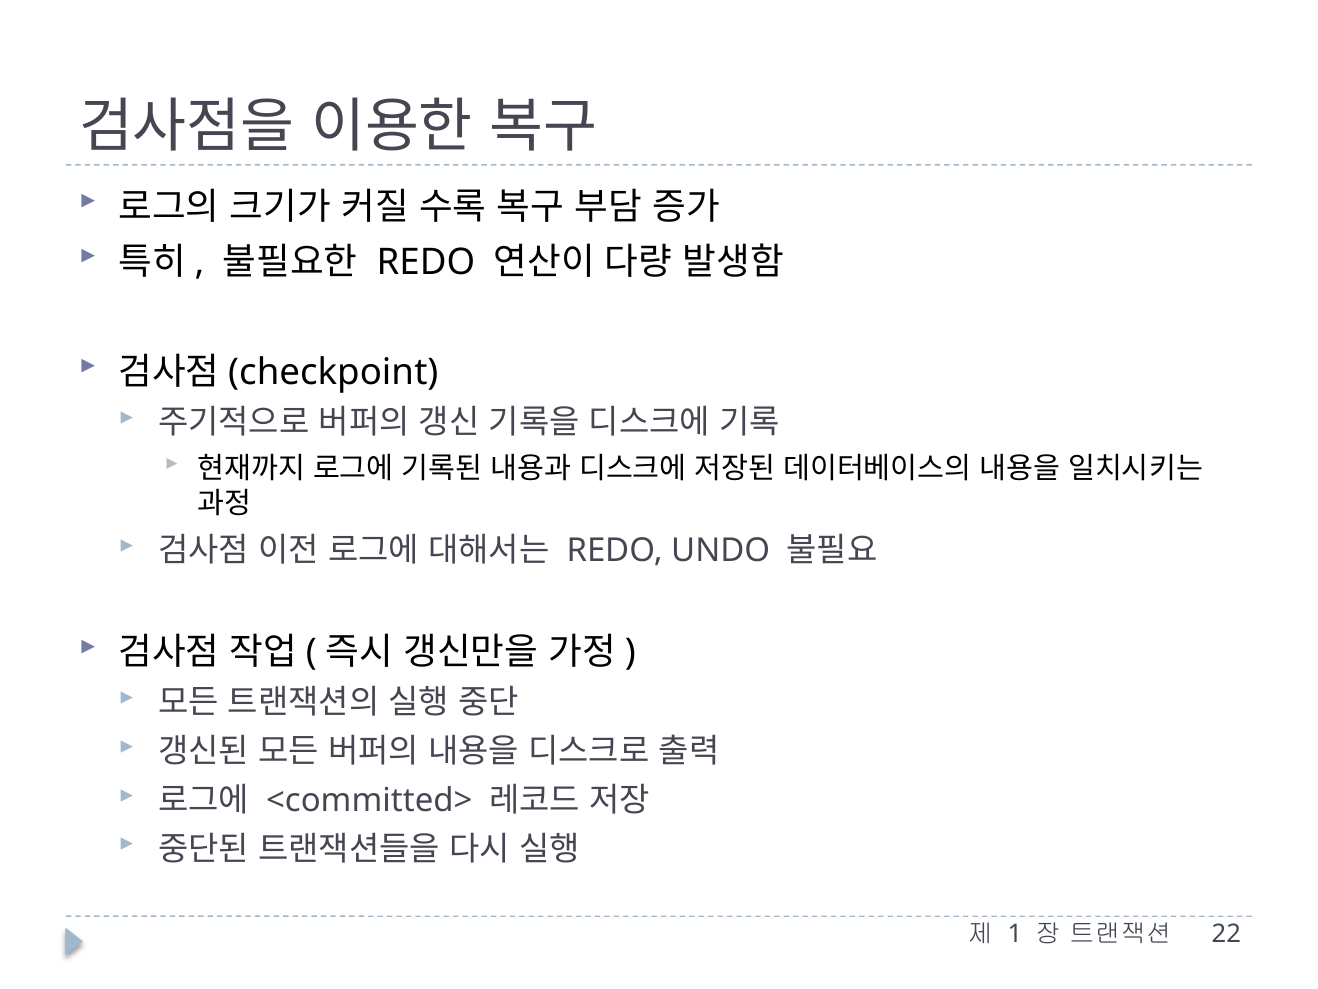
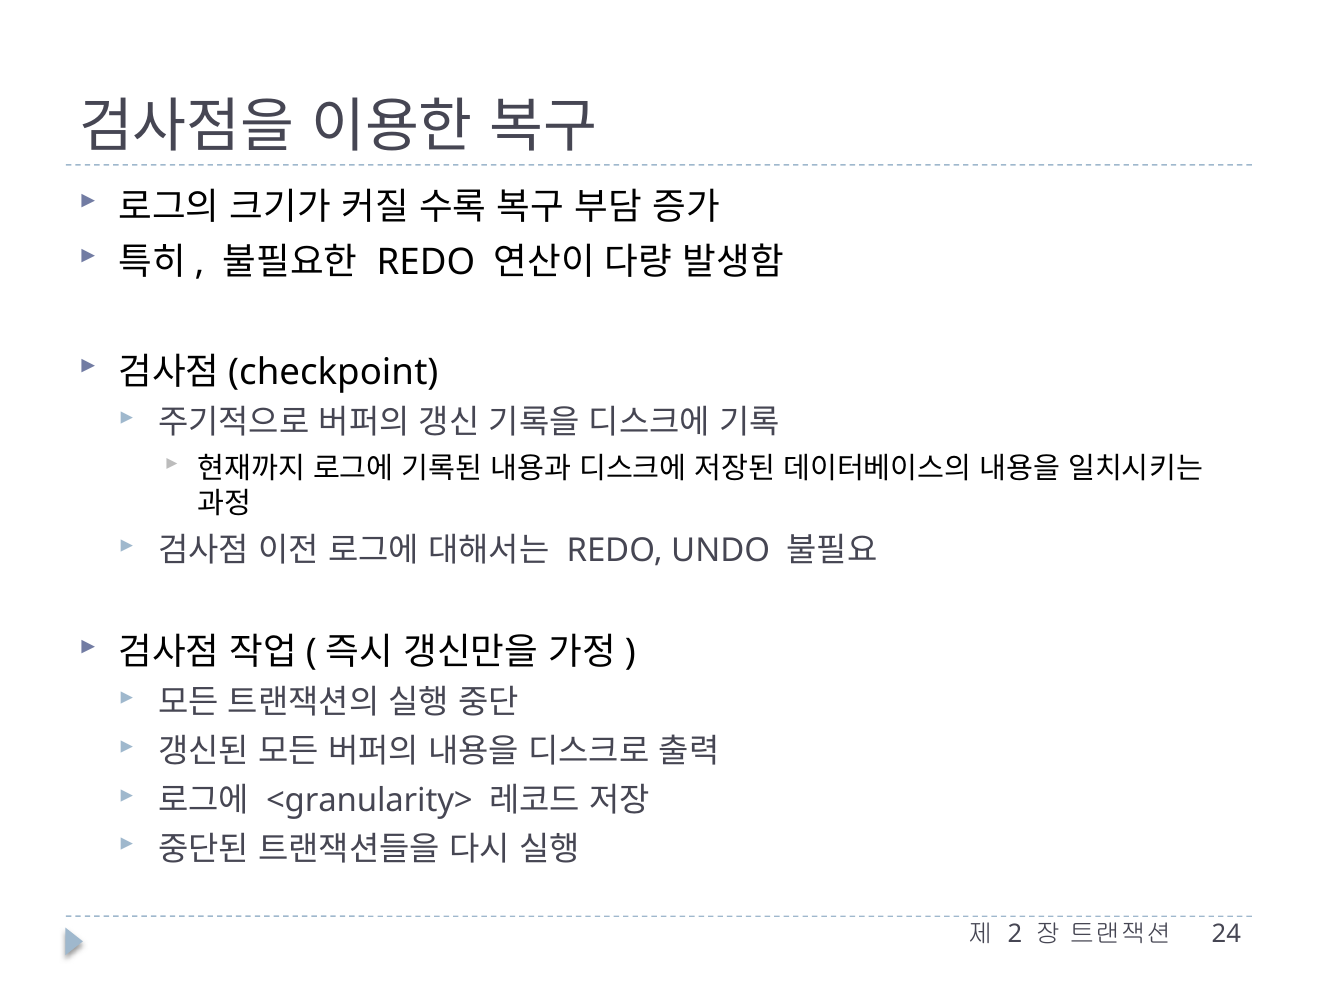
<committed>: <committed> -> <granularity>
1: 1 -> 2
22: 22 -> 24
